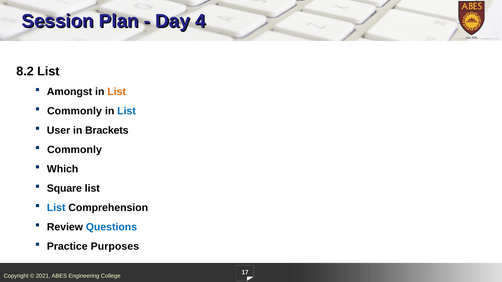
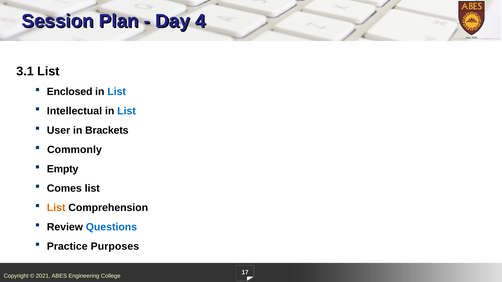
8.2: 8.2 -> 3.1
Amongst: Amongst -> Enclosed
List at (117, 92) colour: orange -> blue
Commonly at (74, 111): Commonly -> Intellectual
Which: Which -> Empty
Square: Square -> Comes
List at (56, 208) colour: blue -> orange
